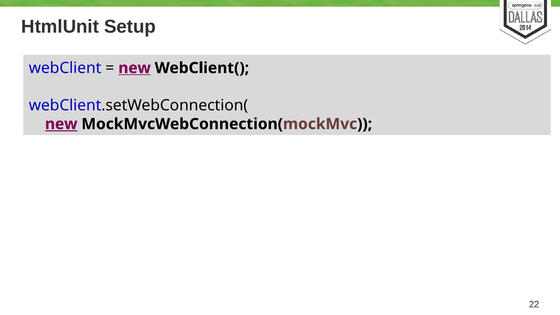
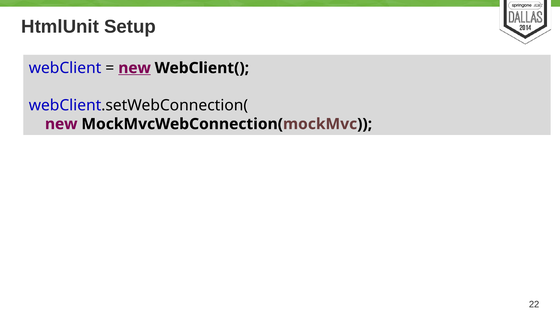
new at (61, 124) underline: present -> none
